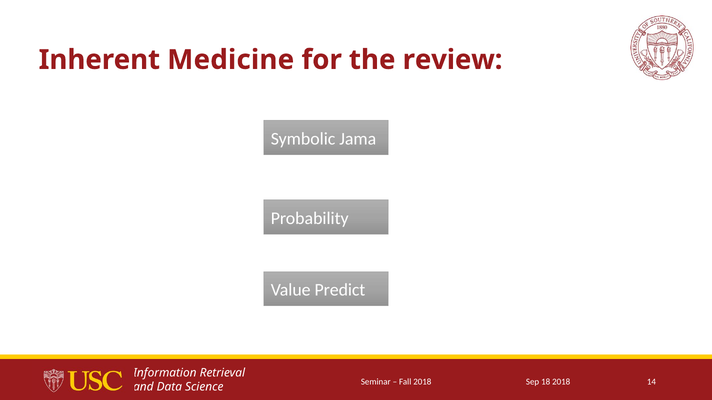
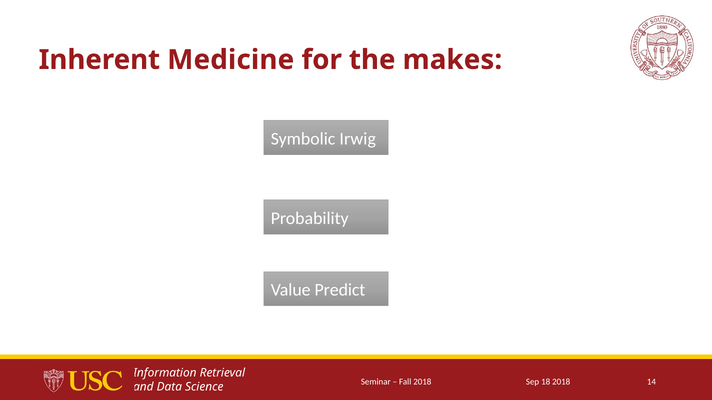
review: review -> makes
Jama: Jama -> Irwig
